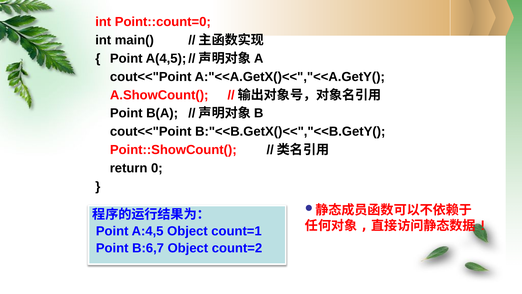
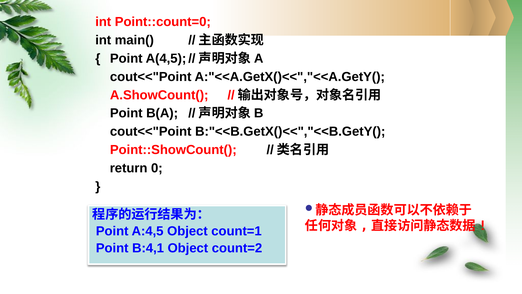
B:6,7: B:6,7 -> B:4,1
